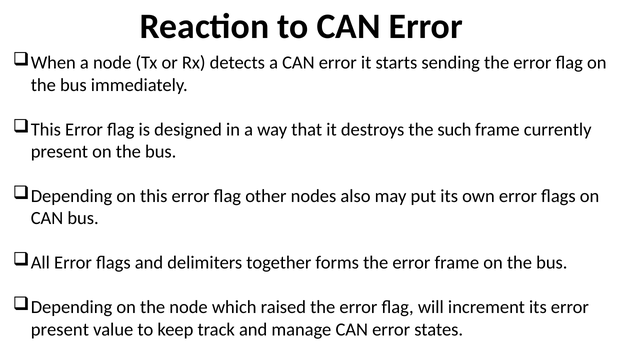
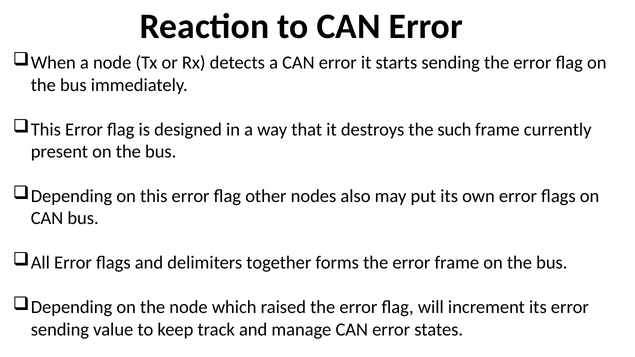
present at (60, 330): present -> sending
